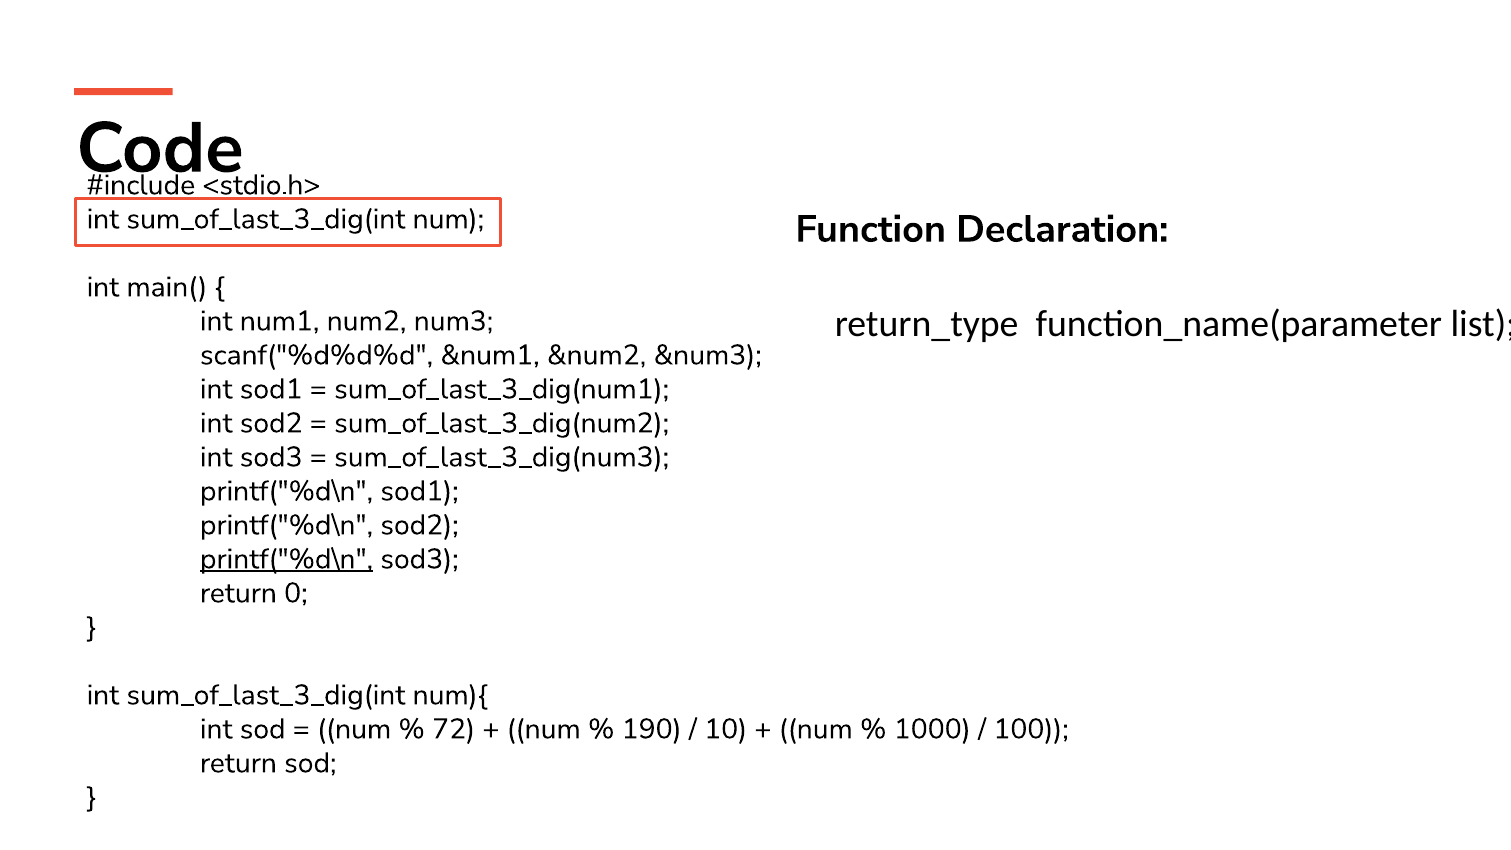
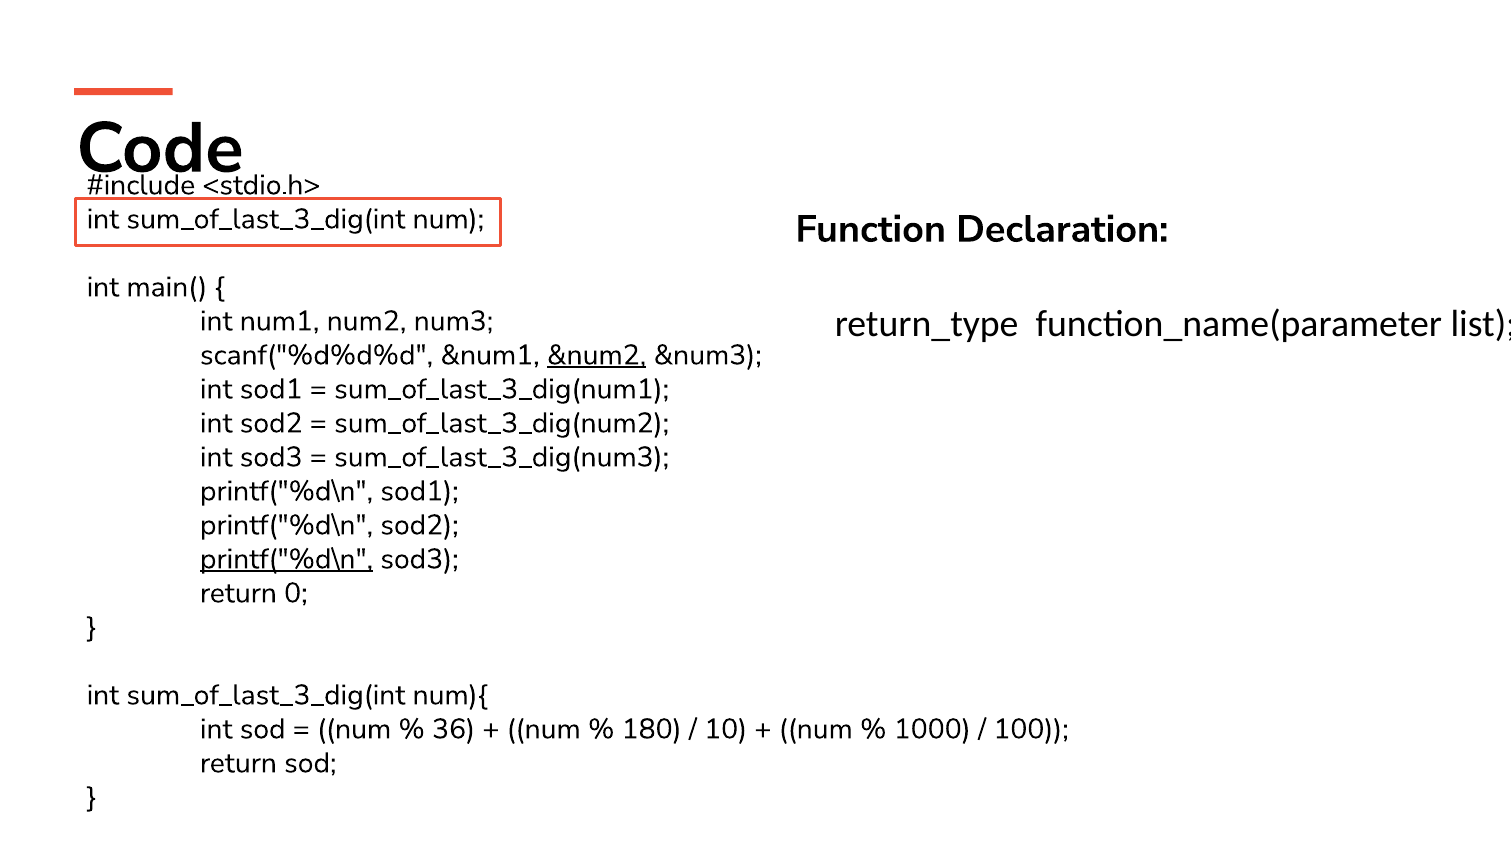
&num2 underline: none -> present
72: 72 -> 36
190: 190 -> 180
